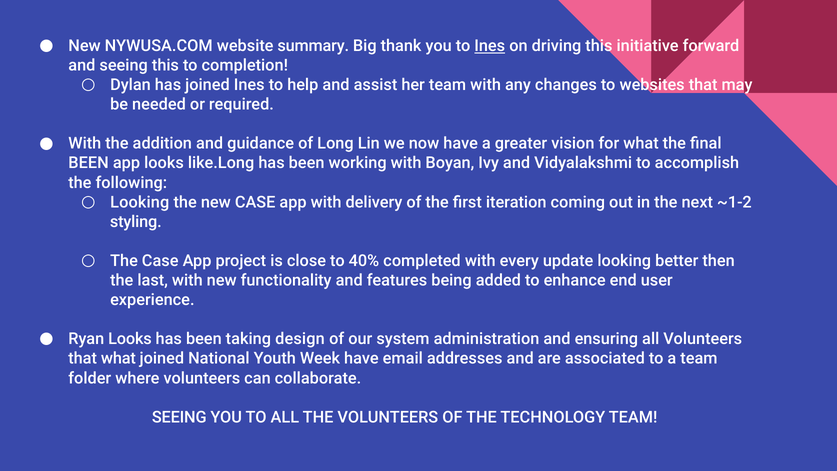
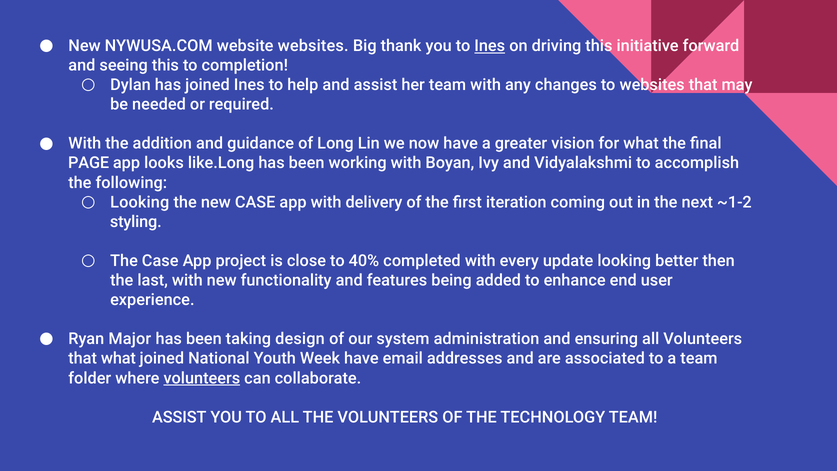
website summary: summary -> websites
BEEN at (89, 163): BEEN -> PAGE
Ryan Looks: Looks -> Major
volunteers at (202, 378) underline: none -> present
SEEING at (179, 417): SEEING -> ASSIST
